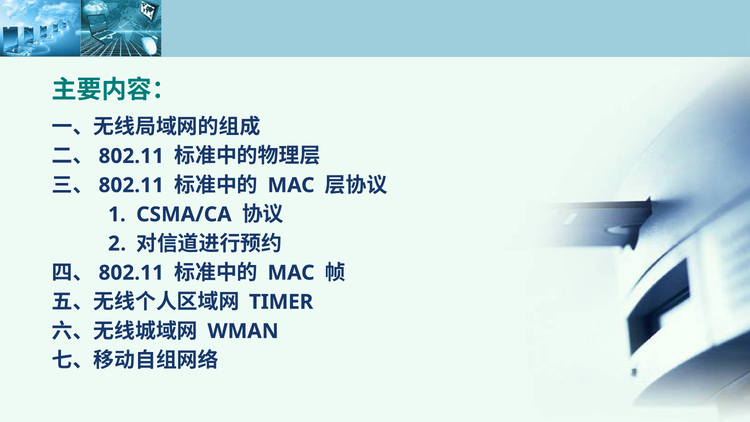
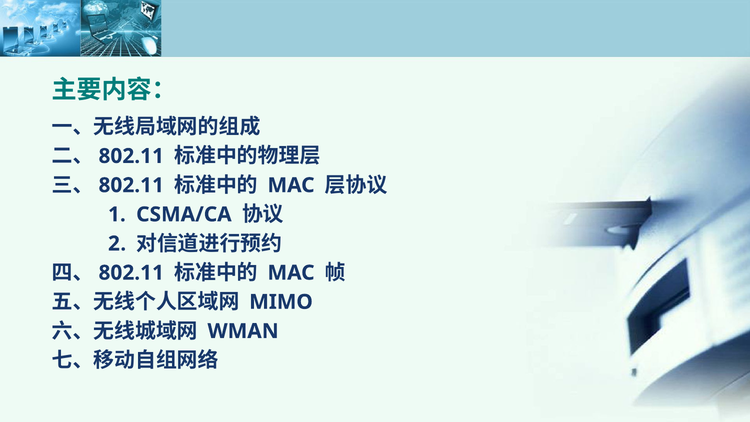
TIMER: TIMER -> MIMO
